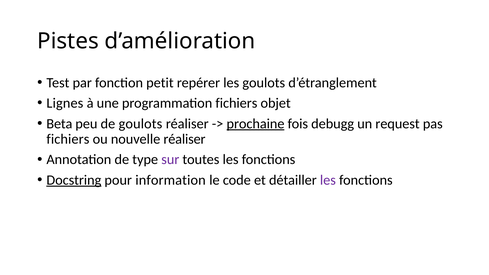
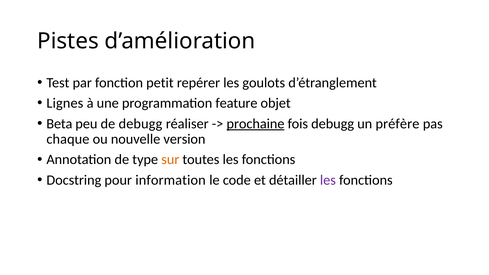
programmation fichiers: fichiers -> feature
de goulots: goulots -> debugg
request: request -> préfère
fichiers at (68, 139): fichiers -> chaque
nouvelle réaliser: réaliser -> version
sur colour: purple -> orange
Docstring underline: present -> none
